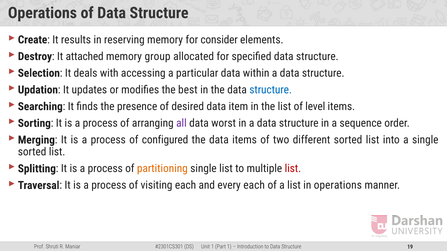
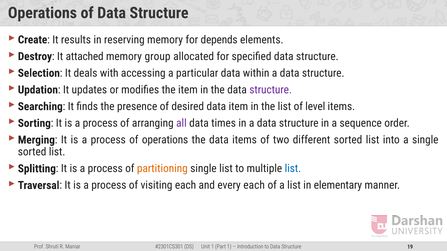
consider: consider -> depends
the best: best -> item
structure at (271, 90) colour: blue -> purple
worst: worst -> times
of configured: configured -> operations
list at (293, 169) colour: red -> blue
in operations: operations -> elementary
